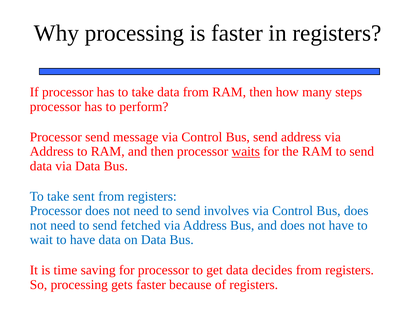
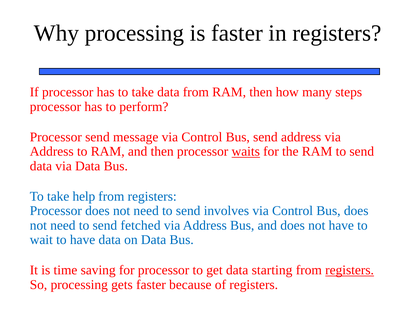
sent: sent -> help
decides: decides -> starting
registers at (350, 270) underline: none -> present
